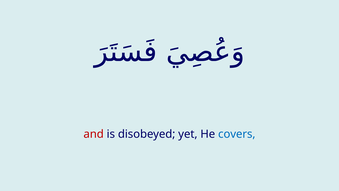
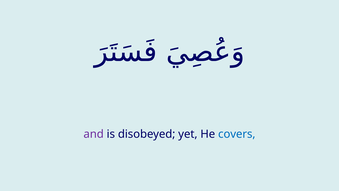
and colour: red -> purple
